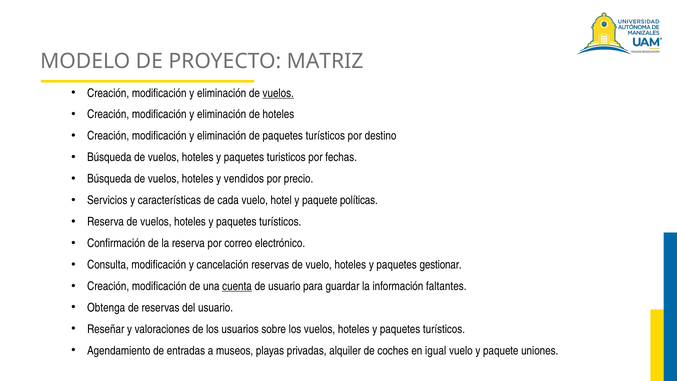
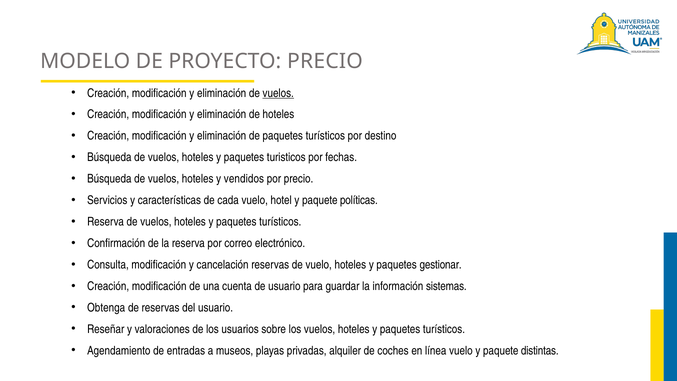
PROYECTO MATRIZ: MATRIZ -> PRECIO
cuenta underline: present -> none
faltantes: faltantes -> sistemas
igual: igual -> línea
uniones: uniones -> distintas
